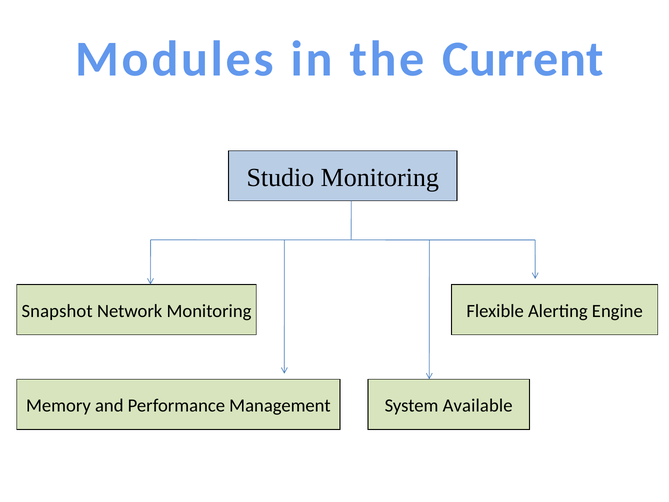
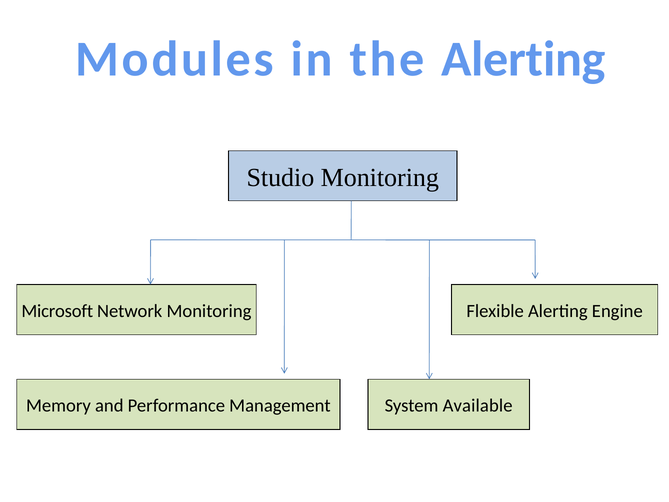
the Current: Current -> Alerting
Snapshot: Snapshot -> Microsoft
